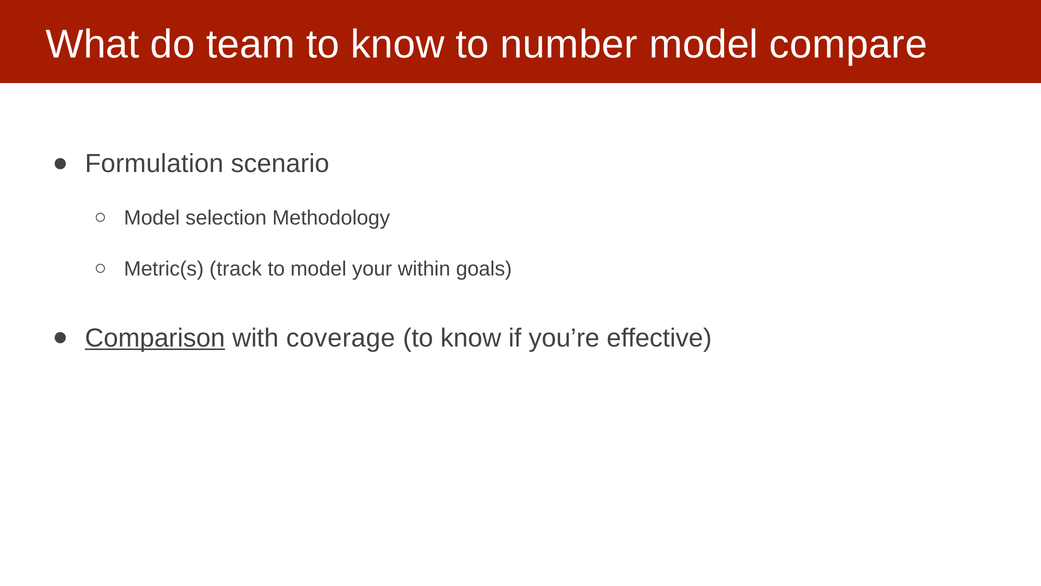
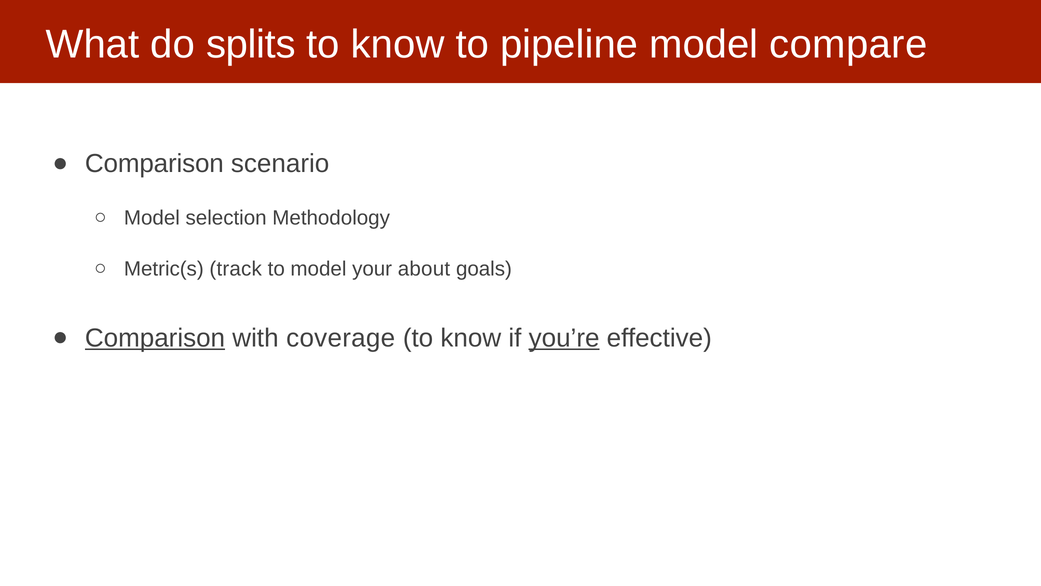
team: team -> splits
number: number -> pipeline
Formulation at (154, 164): Formulation -> Comparison
within: within -> about
you’re underline: none -> present
